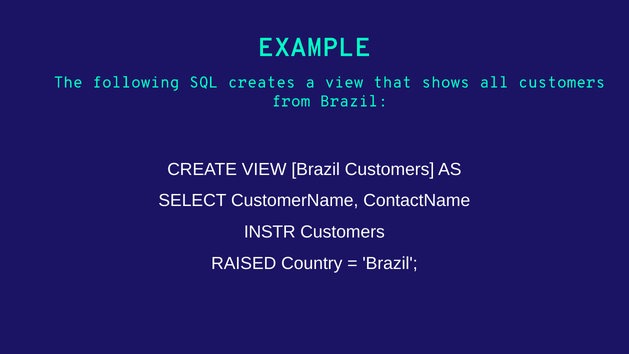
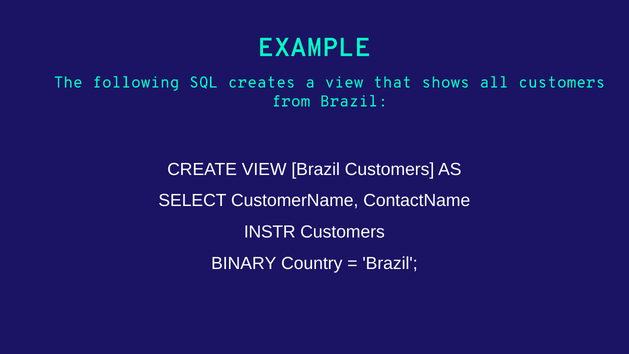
RAISED: RAISED -> BINARY
